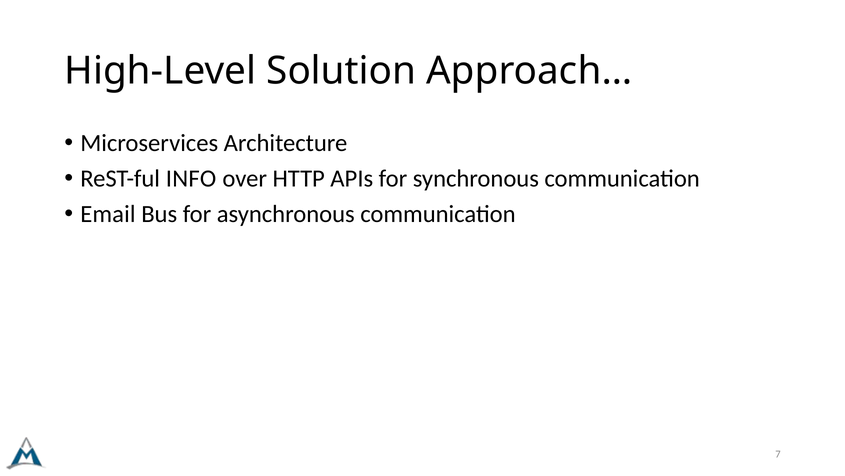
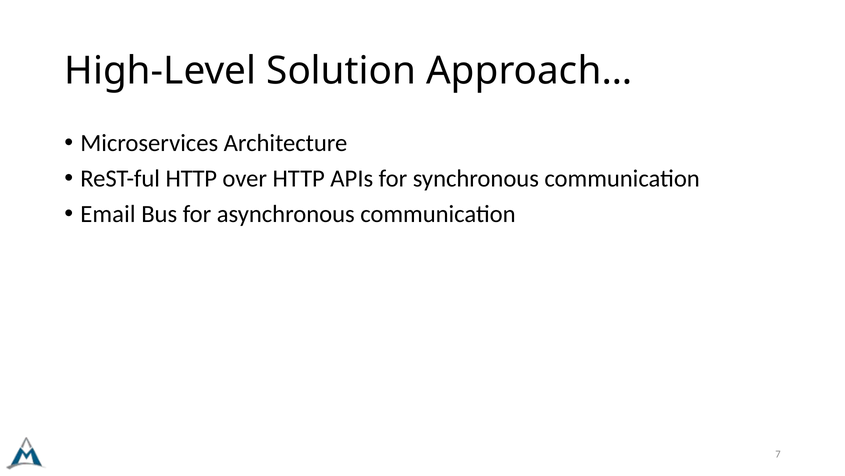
ReST-ful INFO: INFO -> HTTP
